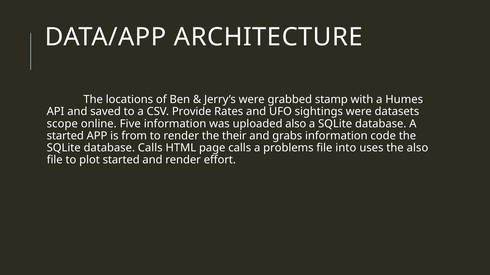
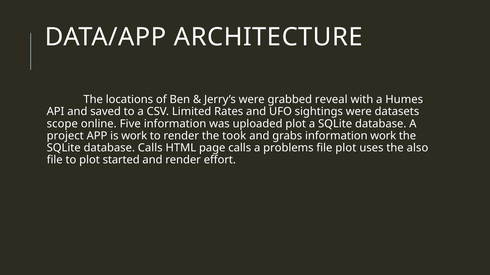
stamp: stamp -> reveal
Provide: Provide -> Limited
uploaded also: also -> plot
started at (65, 136): started -> project
is from: from -> work
their: their -> took
information code: code -> work
file into: into -> plot
